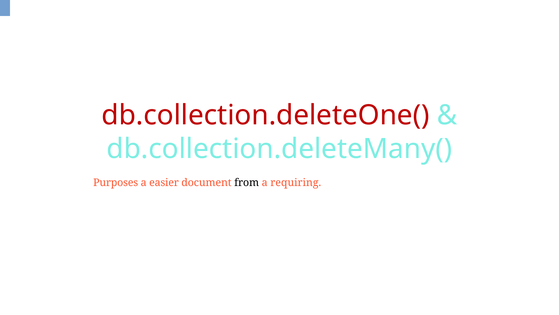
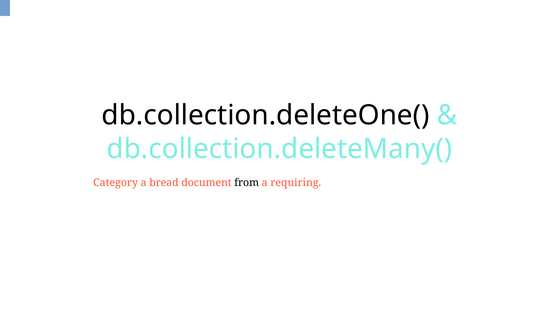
db.collection.deleteOne( colour: red -> black
Purposes: Purposes -> Category
easier: easier -> bread
